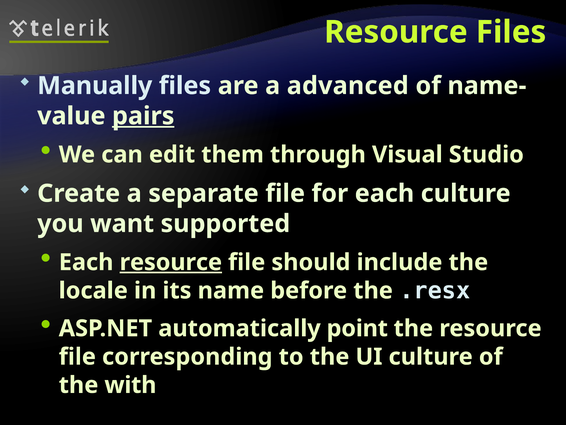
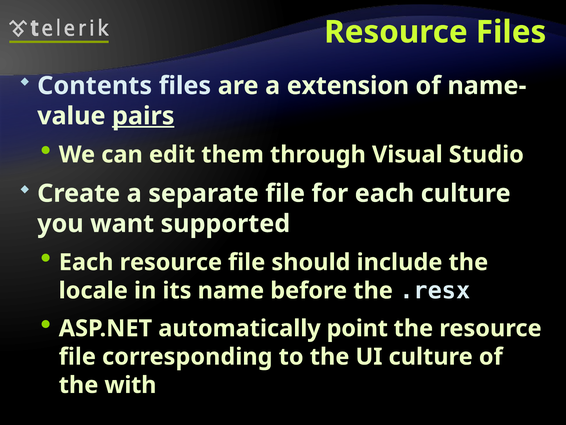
Manually: Manually -> Contents
advanced: advanced -> extension
resource at (171, 262) underline: present -> none
